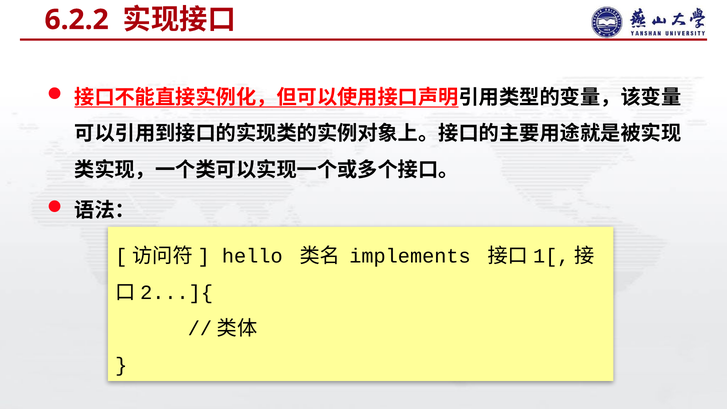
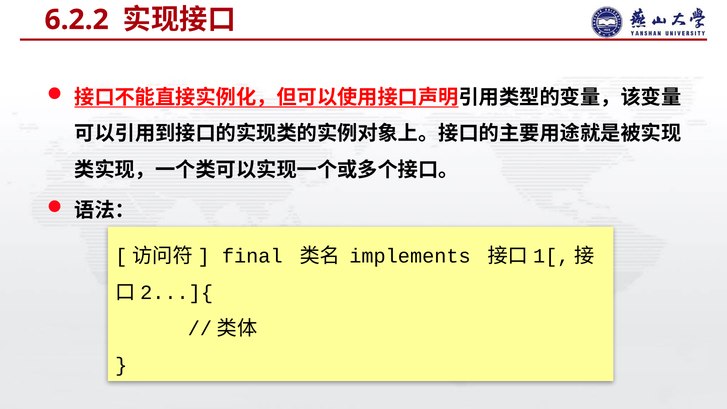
hello: hello -> final
